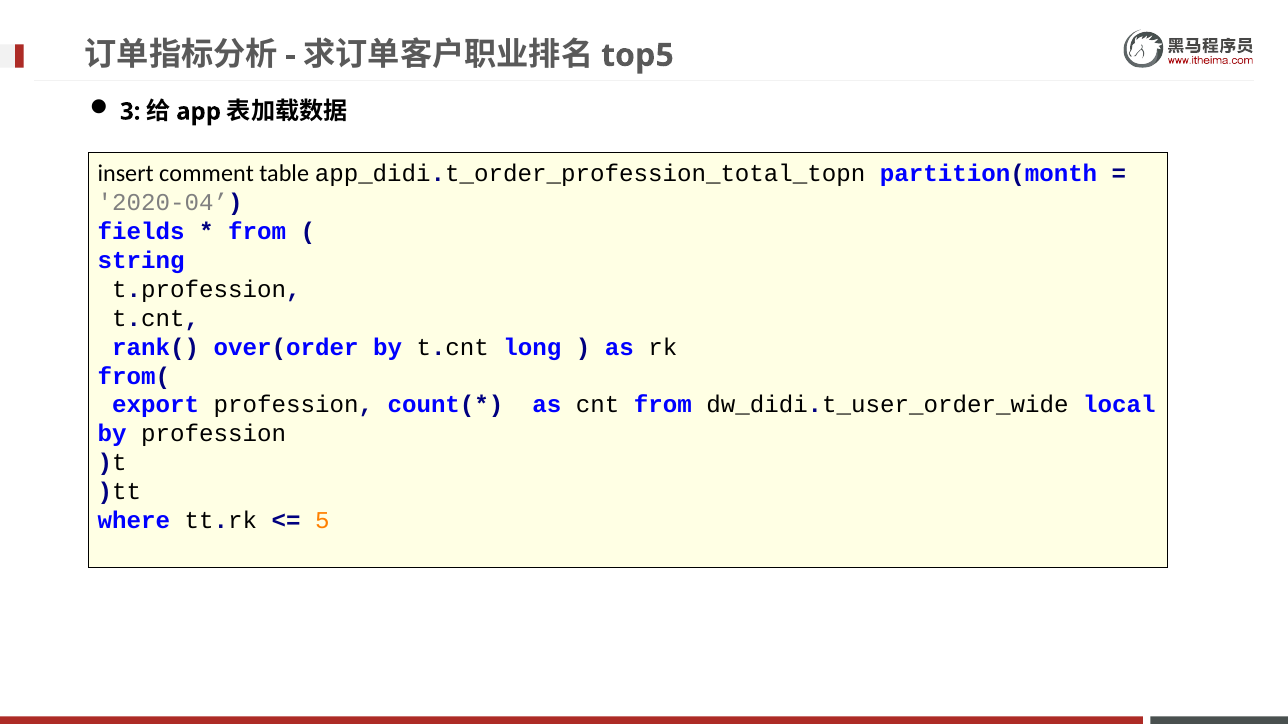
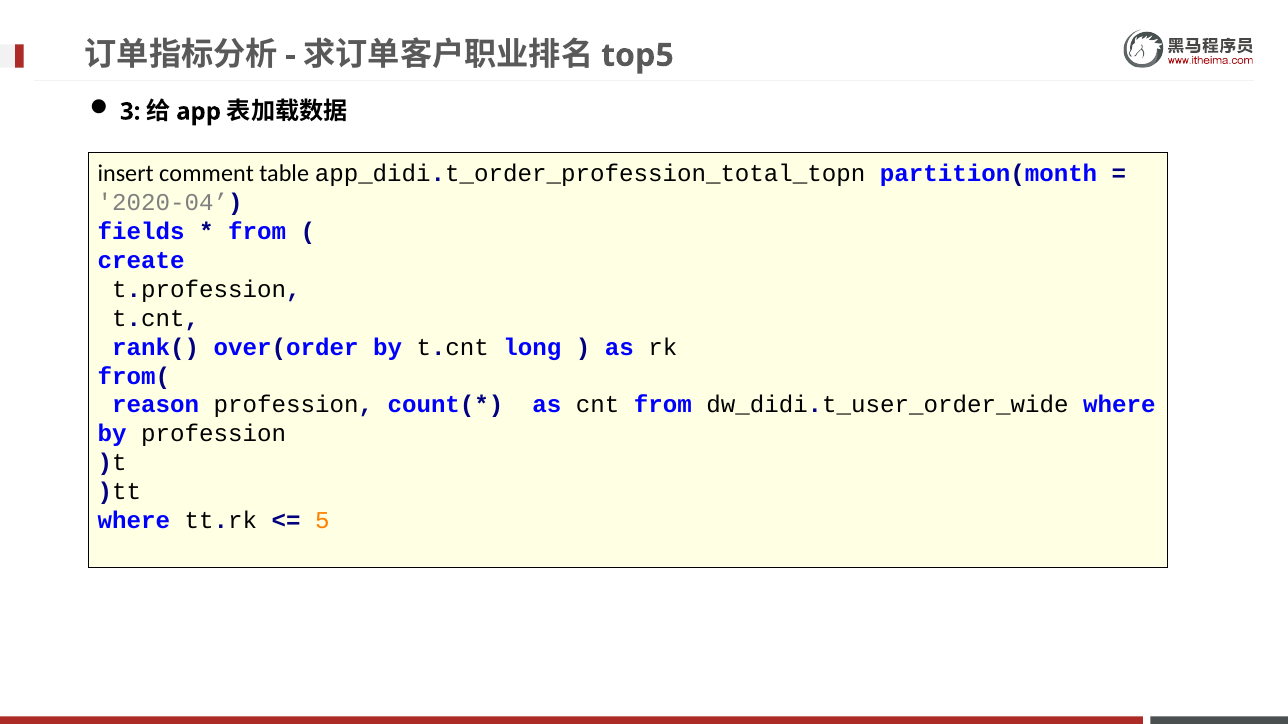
string: string -> create
export: export -> reason
dw_didi.t_user_order_wide local: local -> where
